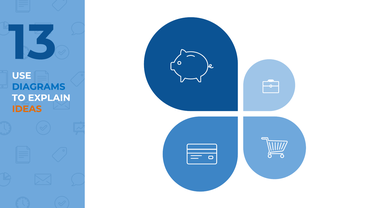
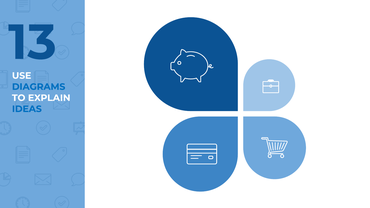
IDEAS colour: orange -> blue
